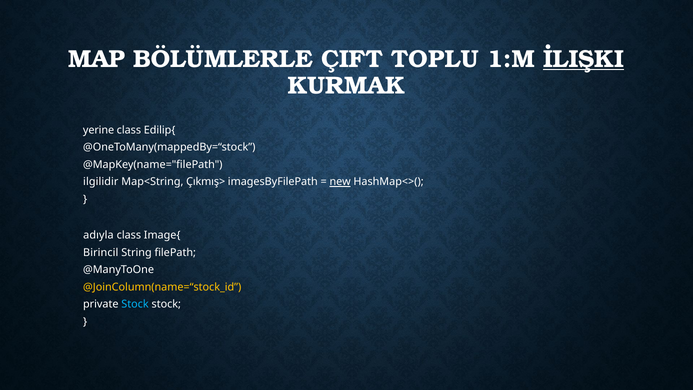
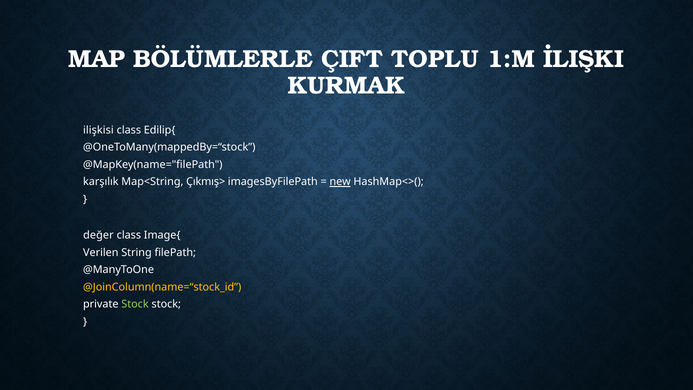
İLIŞKI underline: present -> none
yerine: yerine -> ilişkisi
ilgilidir: ilgilidir -> karşılık
adıyla: adıyla -> değer
Birincil: Birincil -> Verilen
Stock at (135, 304) colour: light blue -> light green
